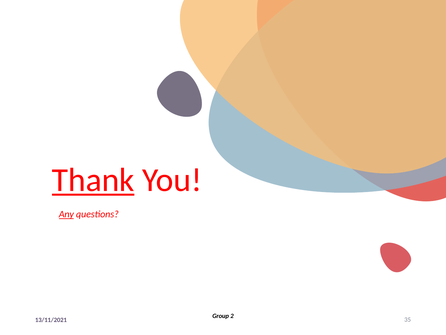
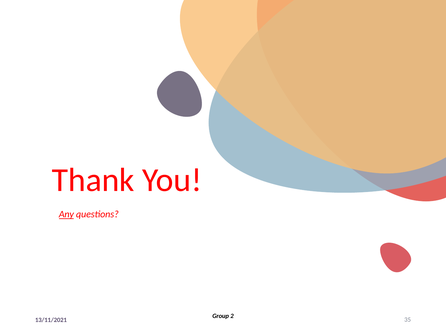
Thank underline: present -> none
